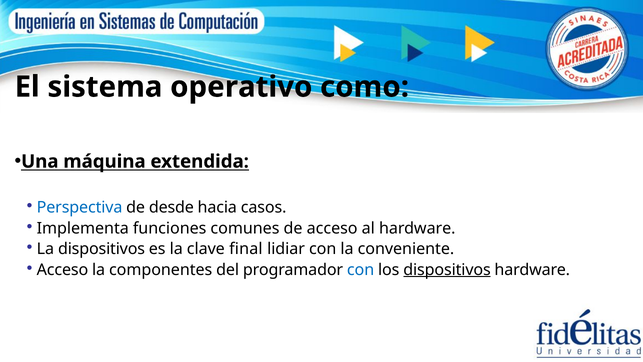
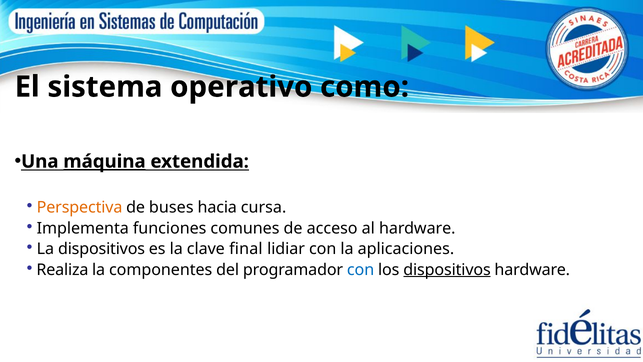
máquina underline: none -> present
Perspectiva colour: blue -> orange
desde: desde -> buses
casos: casos -> cursa
conveniente: conveniente -> aplicaciones
Acceso at (62, 270): Acceso -> Realiza
